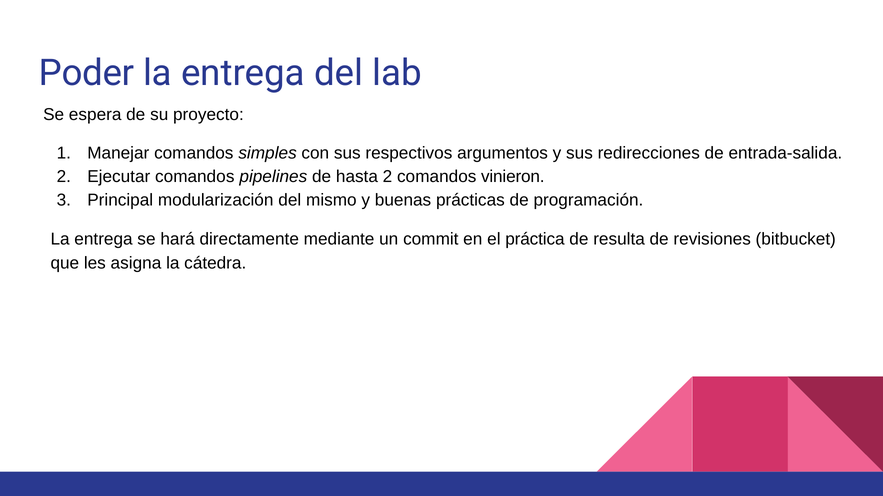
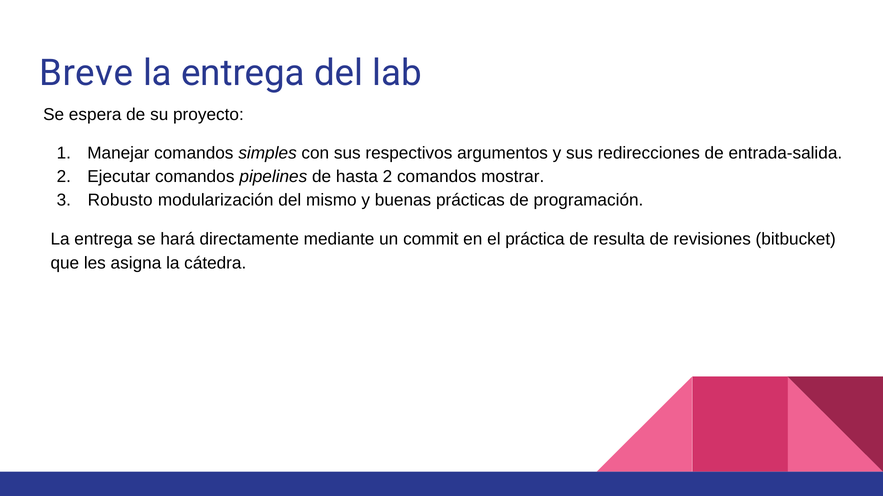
Poder: Poder -> Breve
vinieron: vinieron -> mostrar
Principal: Principal -> Robusto
